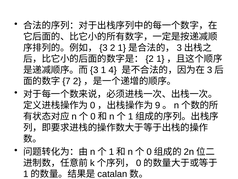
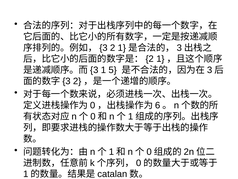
4: 4 -> 5
7 at (67, 81): 7 -> 3
9: 9 -> 6
